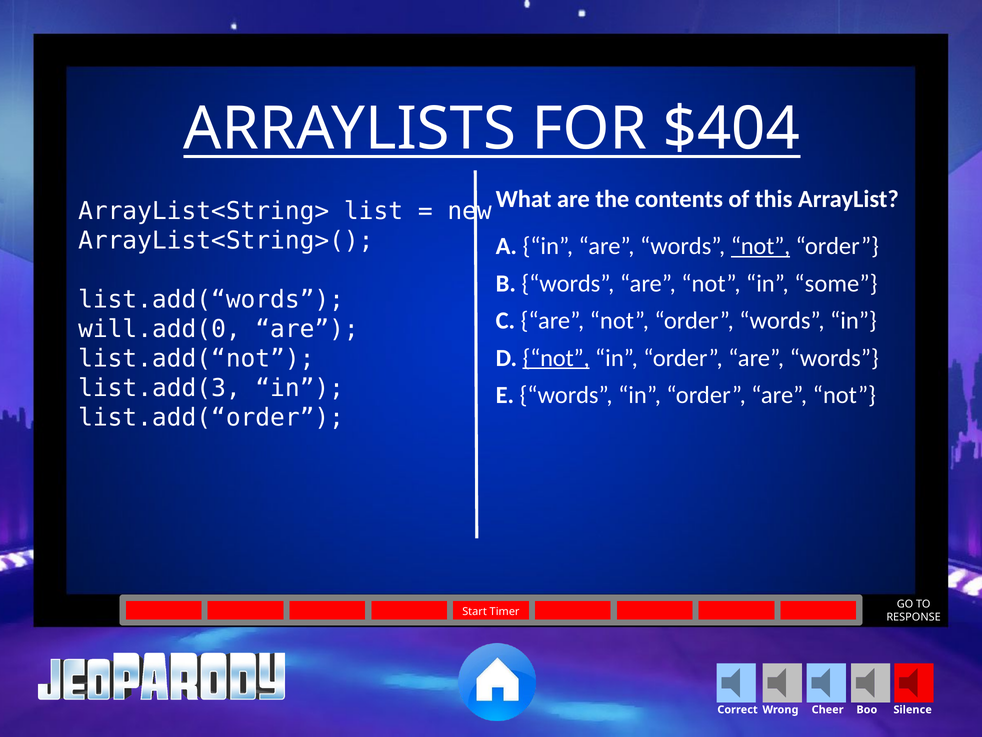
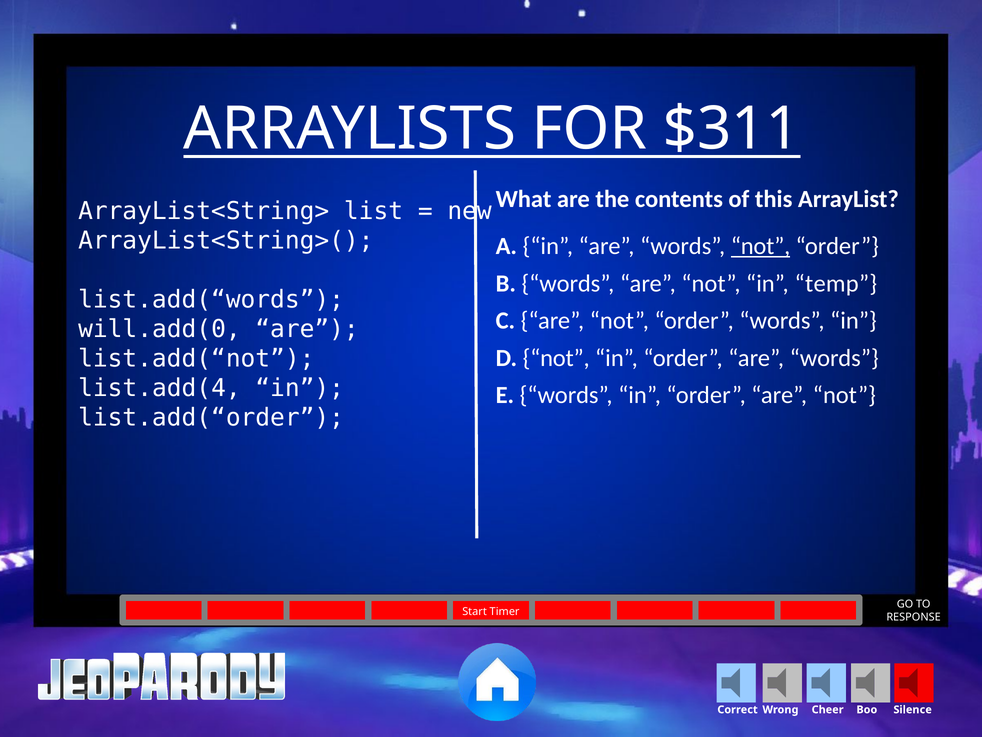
$404: $404 -> $311
some: some -> temp
not at (556, 358) underline: present -> none
list.add(3: list.add(3 -> list.add(4
